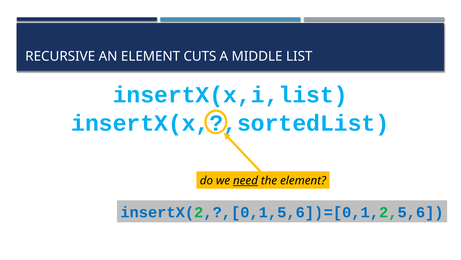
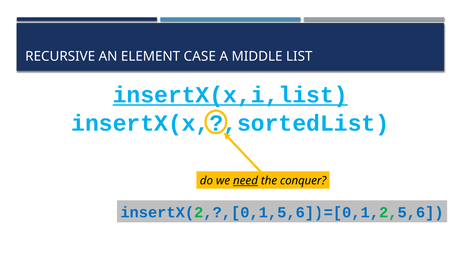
CUTS: CUTS -> CASE
insertX(x,i,list underline: none -> present
the element: element -> conquer
